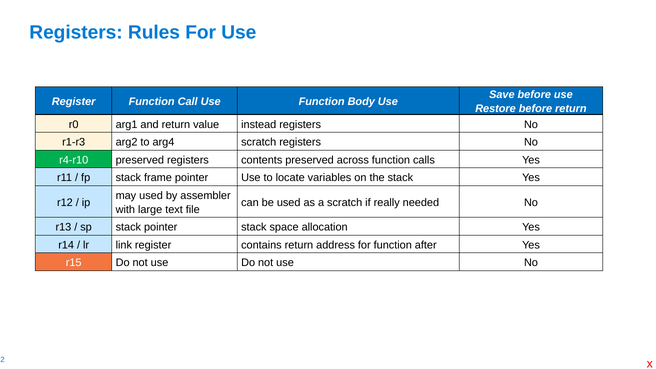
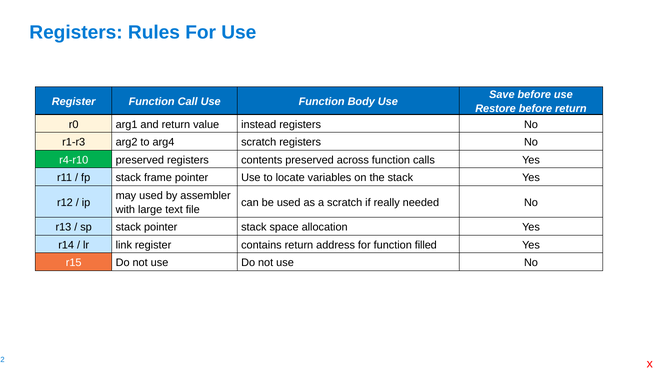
after: after -> filled
